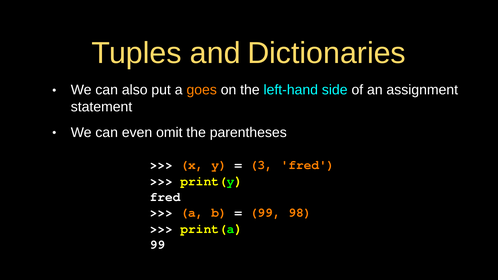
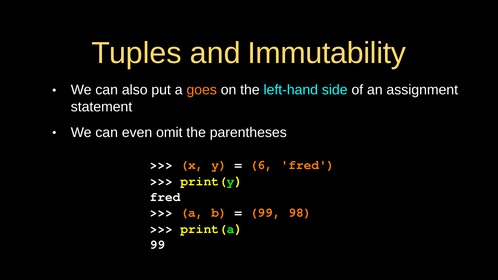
Dictionaries: Dictionaries -> Immutability
3: 3 -> 6
